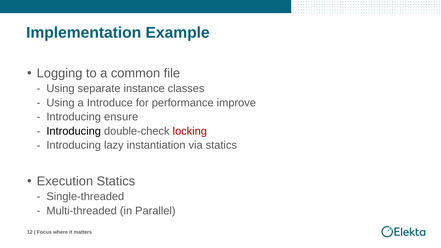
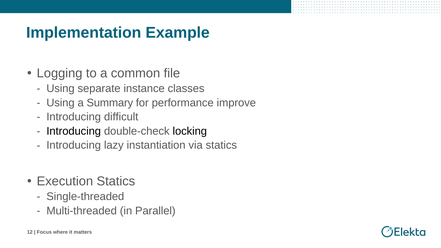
Introduce: Introduce -> Summary
ensure: ensure -> difficult
locking colour: red -> black
